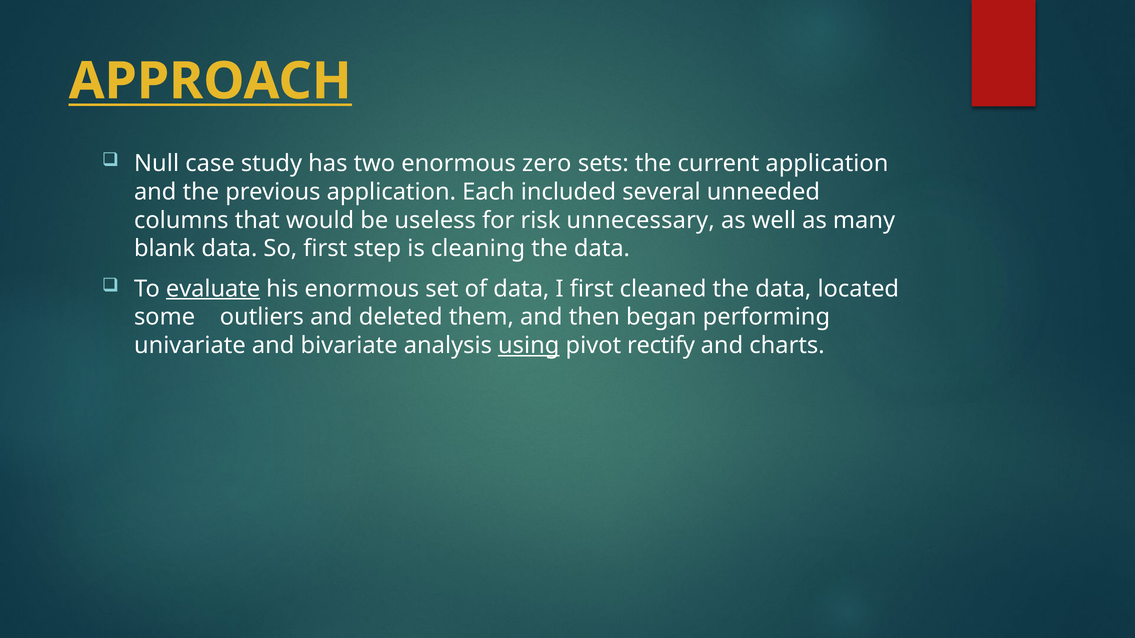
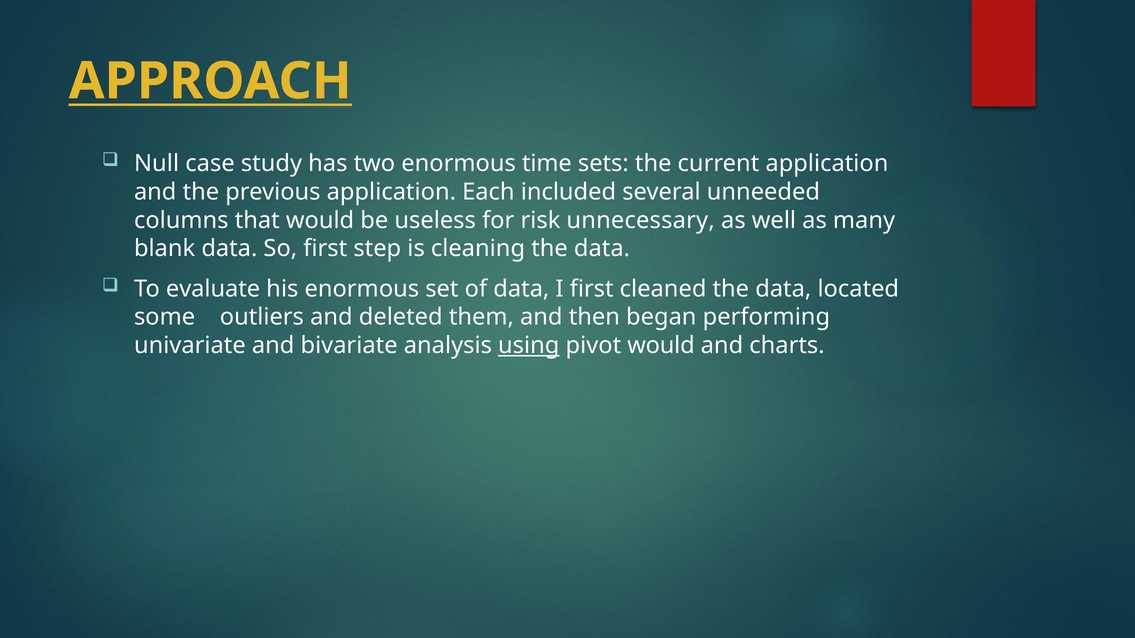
zero: zero -> time
evaluate underline: present -> none
pivot rectify: rectify -> would
